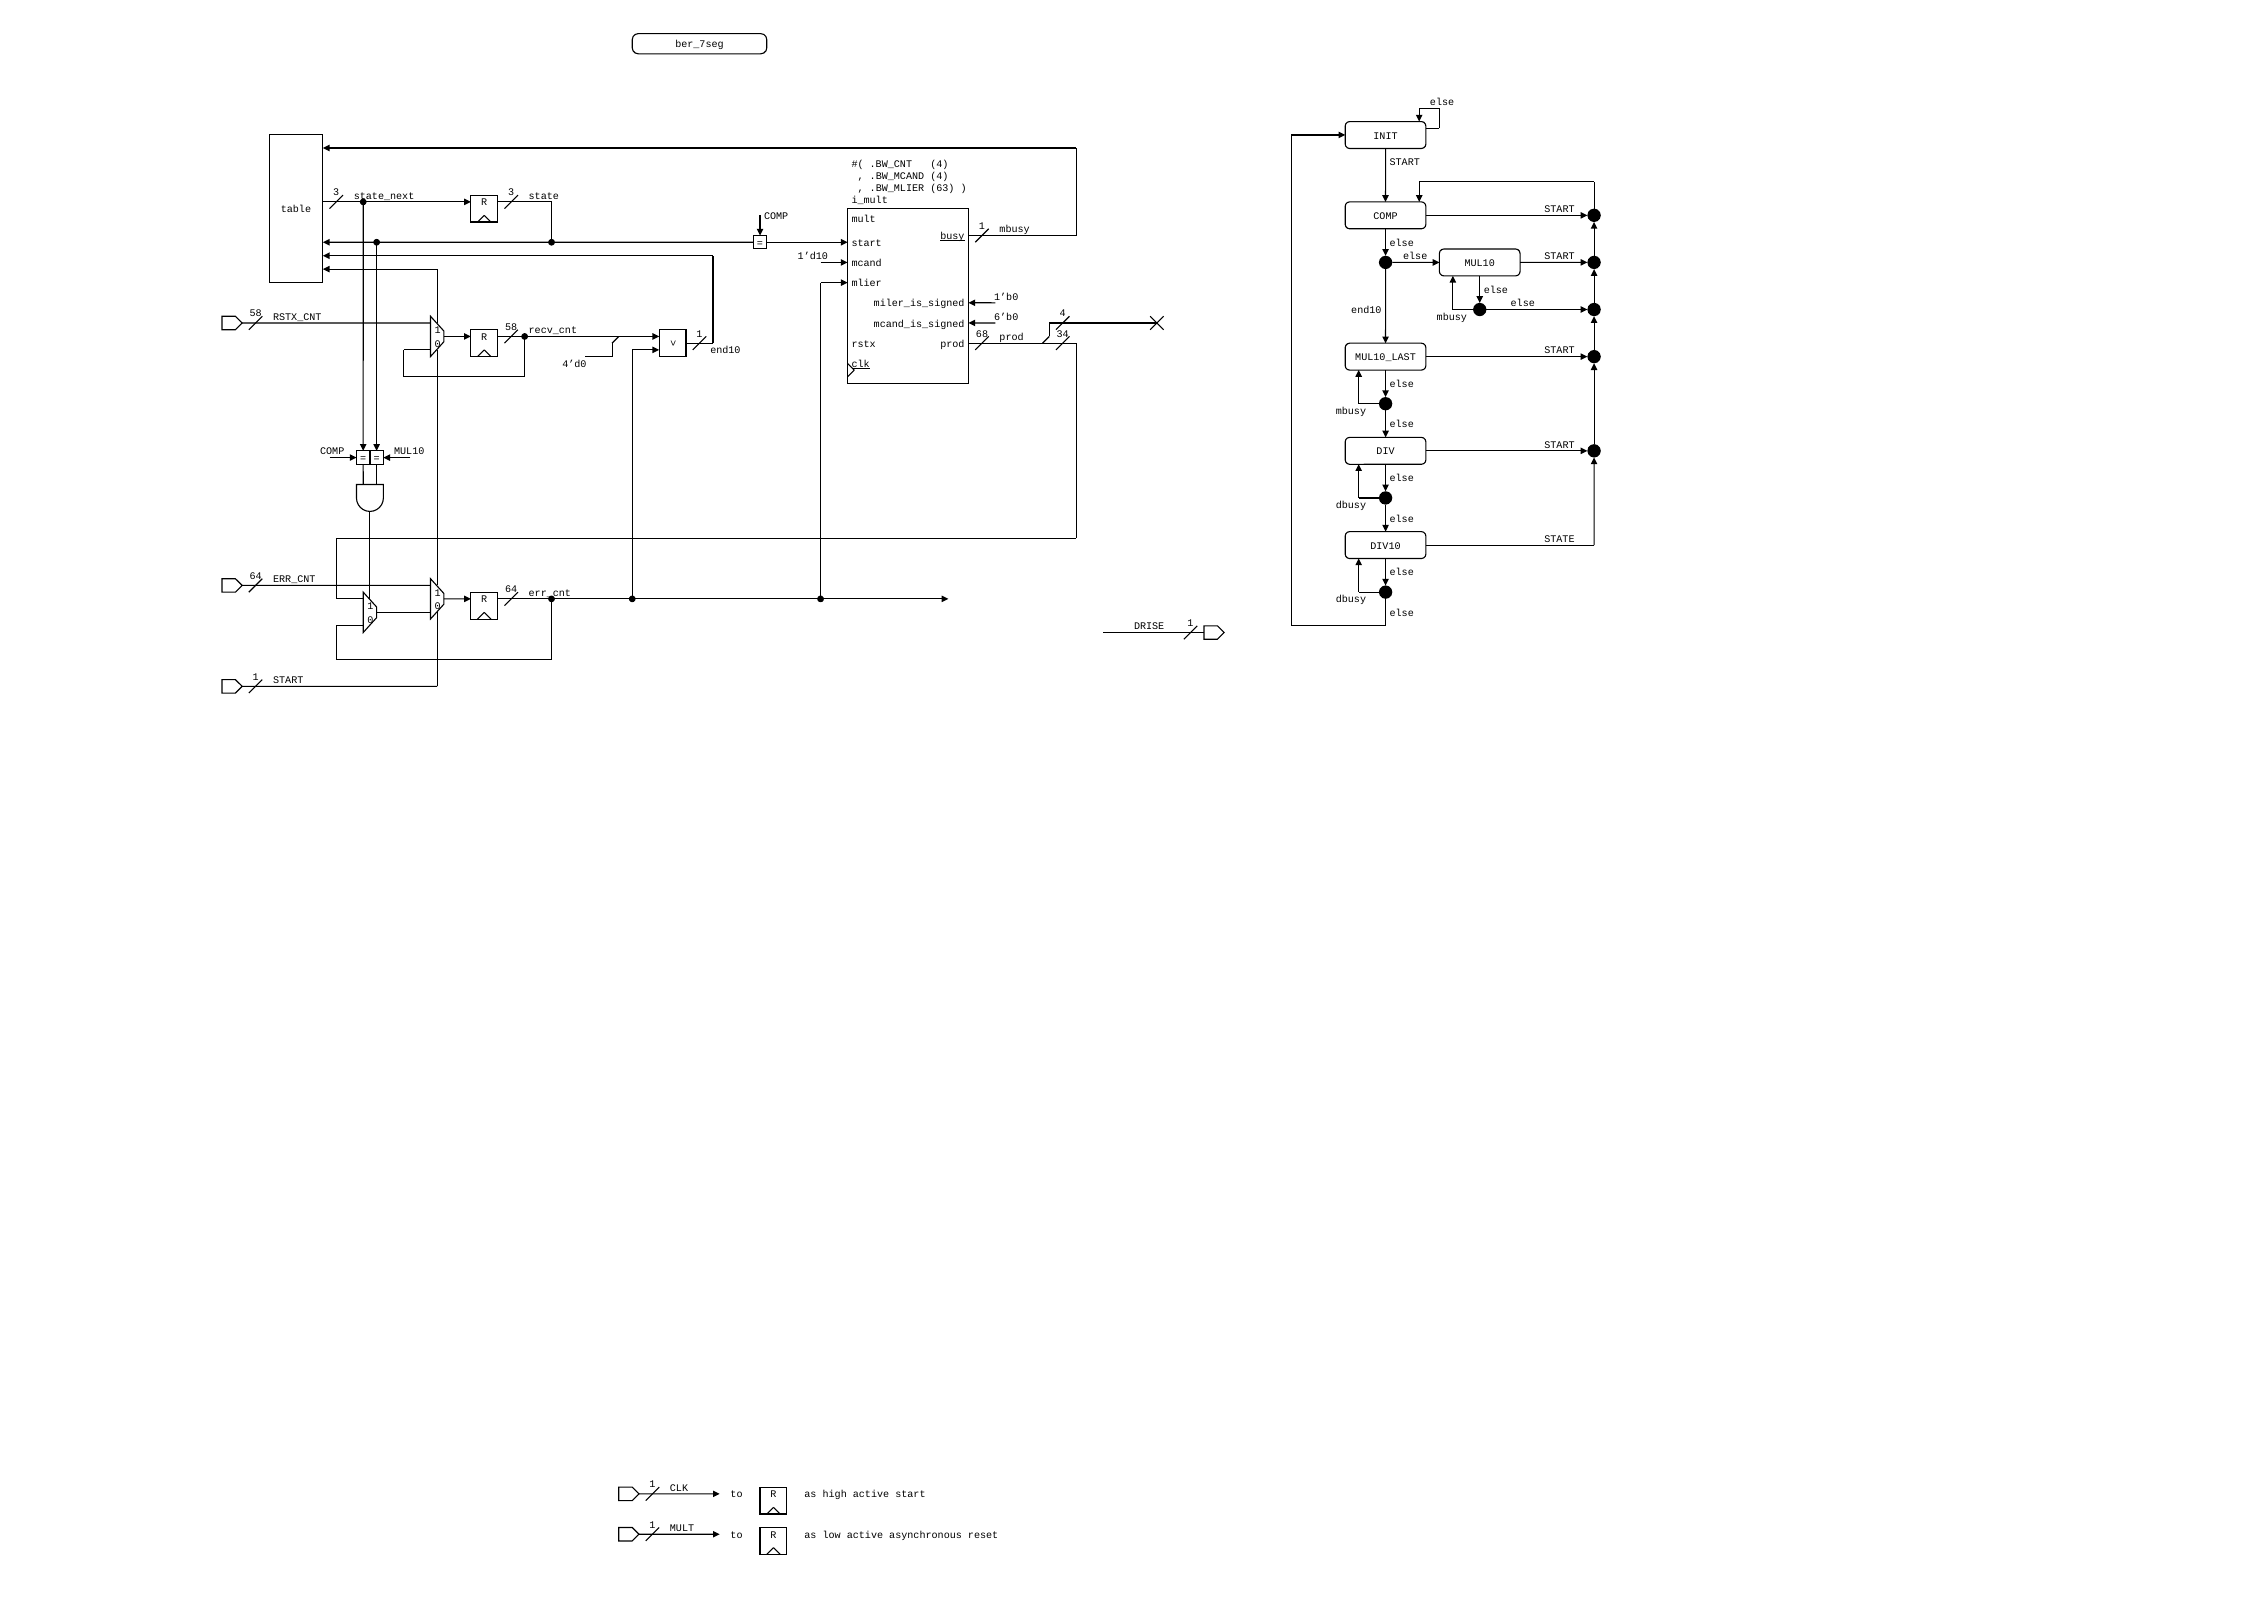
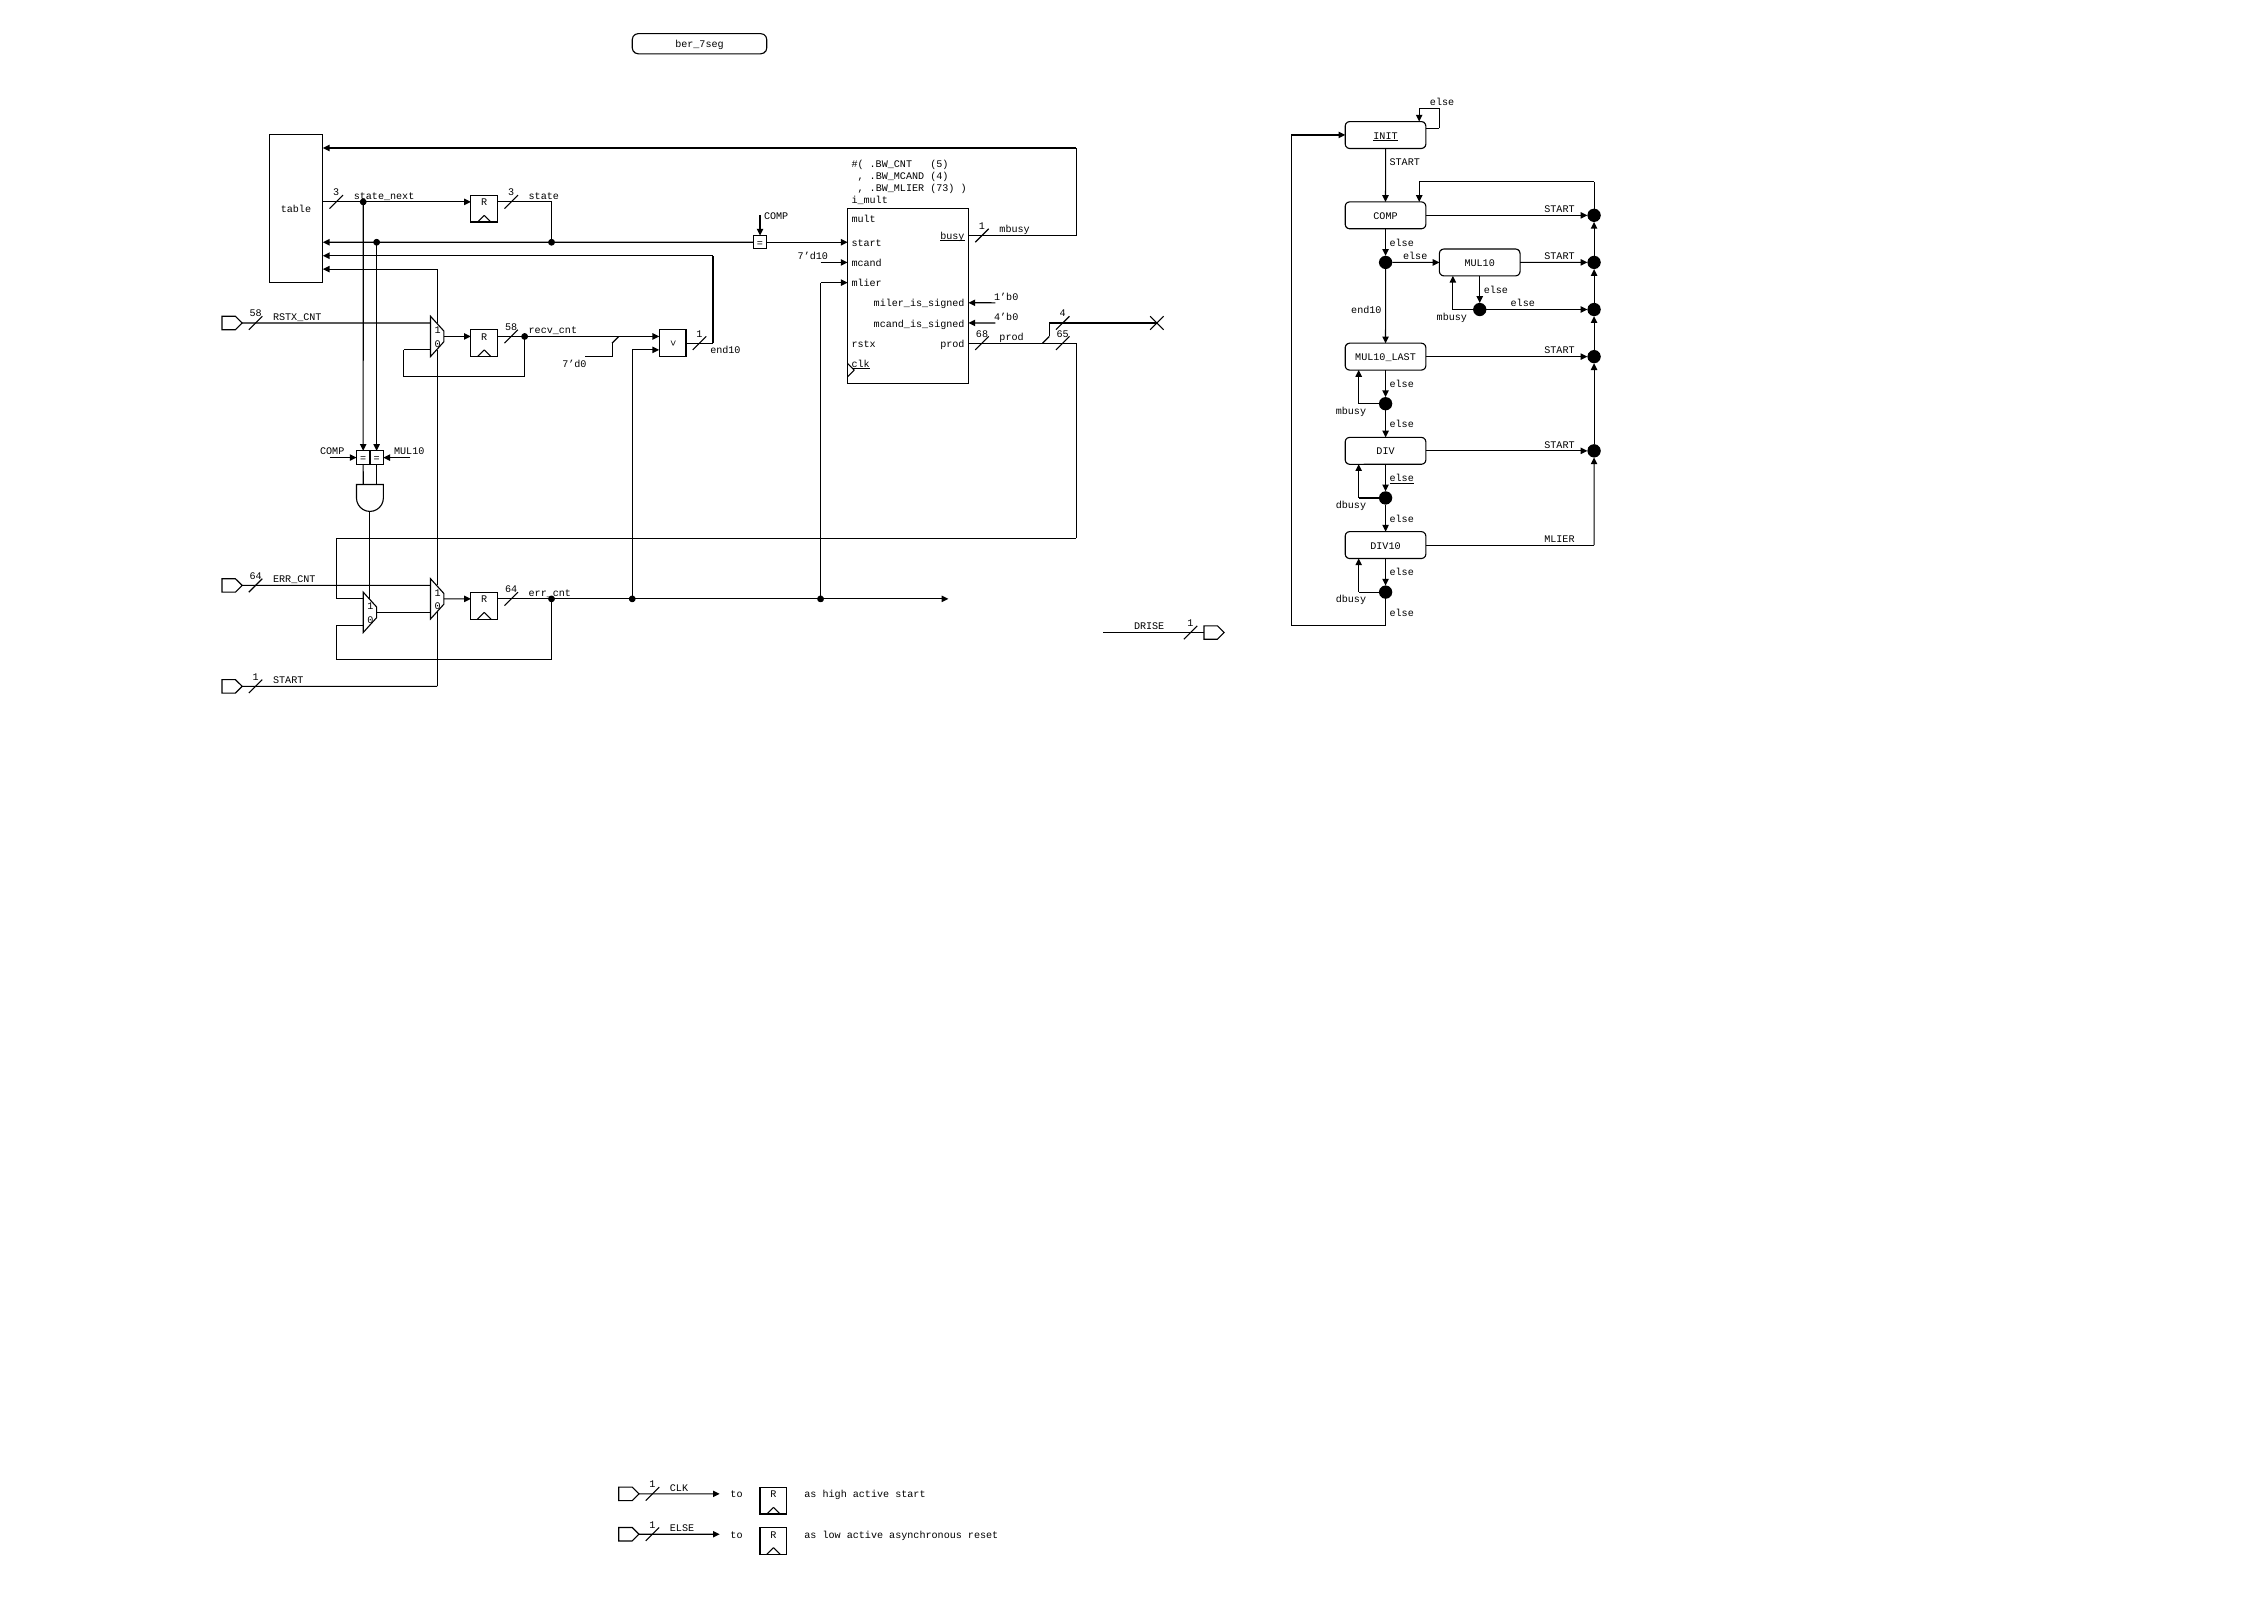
INIT underline: none -> present
.BW_CNT 4: 4 -> 5
63: 63 -> 73
1’d10: 1’d10 -> 7’d10
6’b0: 6’b0 -> 4’b0
34: 34 -> 65
4’d0: 4’d0 -> 7’d0
else at (1402, 478) underline: none -> present
STATE at (1559, 539): STATE -> MLIER
1 MULT: MULT -> ELSE
